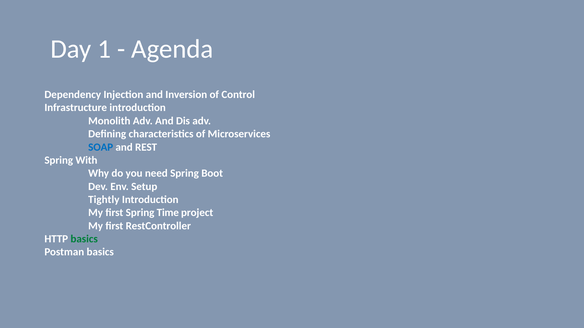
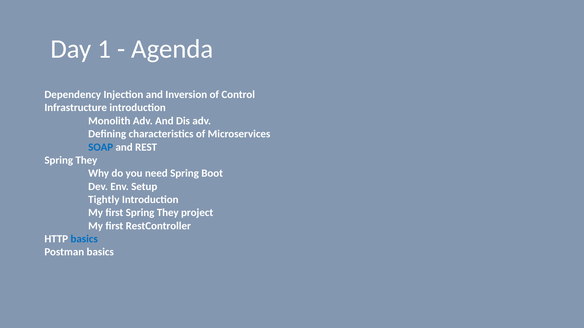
With at (86, 160): With -> They
first Spring Time: Time -> They
basics at (84, 239) colour: green -> blue
